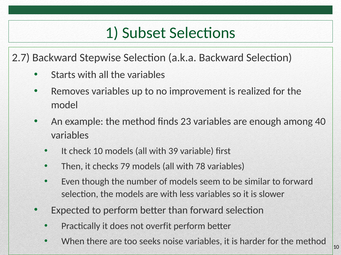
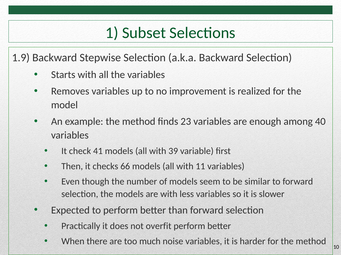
2.7: 2.7 -> 1.9
check 10: 10 -> 41
79: 79 -> 66
78: 78 -> 11
seeks: seeks -> much
